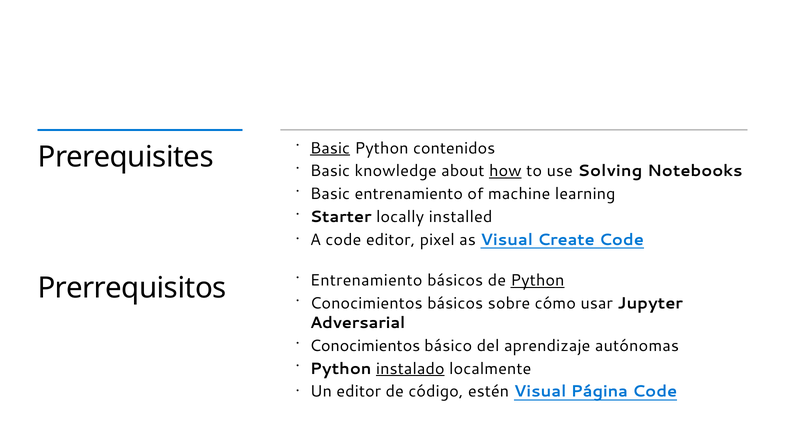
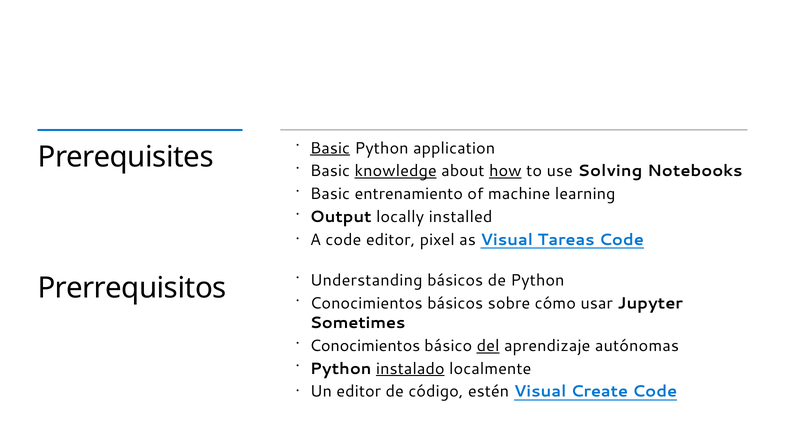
contenidos: contenidos -> application
knowledge underline: none -> present
Starter: Starter -> Output
Create: Create -> Tareas
Entrenamiento at (366, 281): Entrenamiento -> Understanding
Python at (538, 281) underline: present -> none
Adversarial: Adversarial -> Sometimes
del underline: none -> present
Página: Página -> Create
